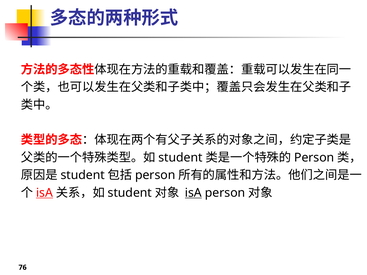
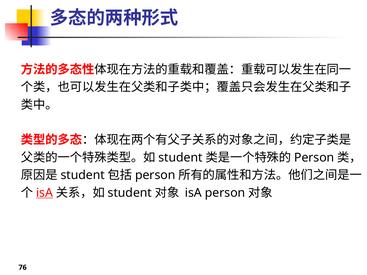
isA at (193, 193) underline: present -> none
